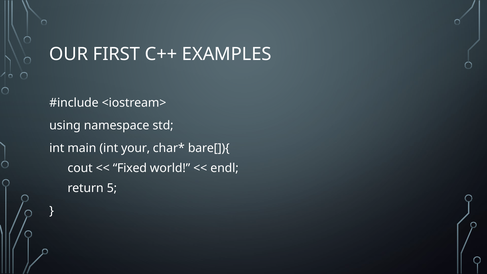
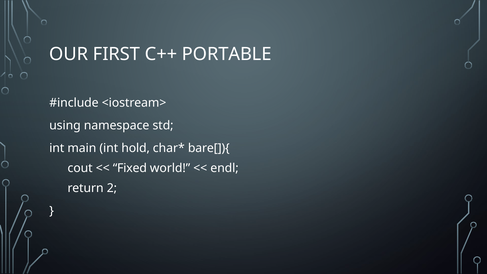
EXAMPLES: EXAMPLES -> PORTABLE
your: your -> hold
5: 5 -> 2
